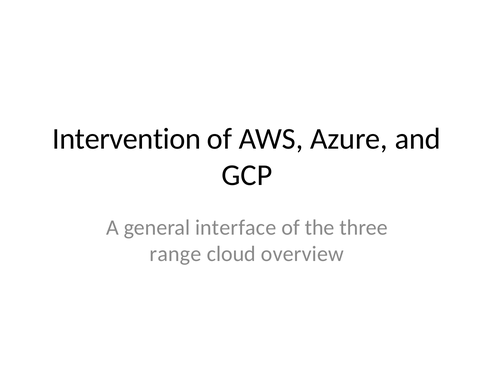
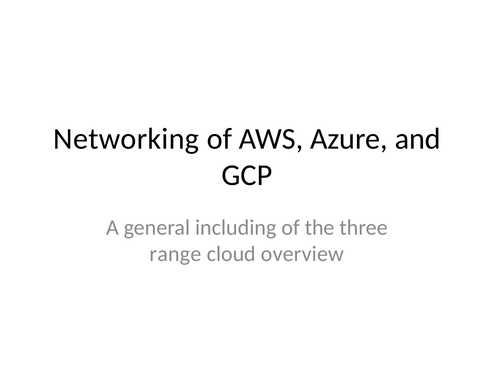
Intervention: Intervention -> Networking
interface: interface -> including
